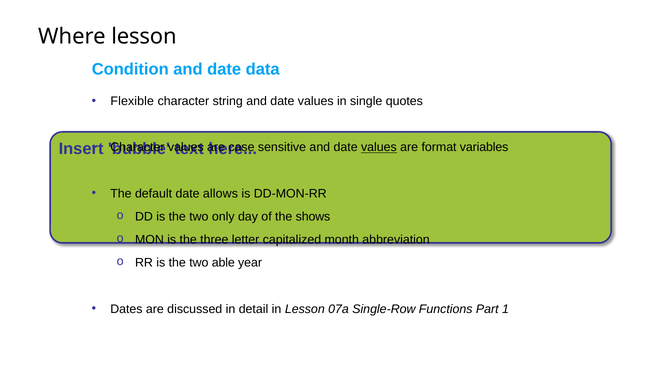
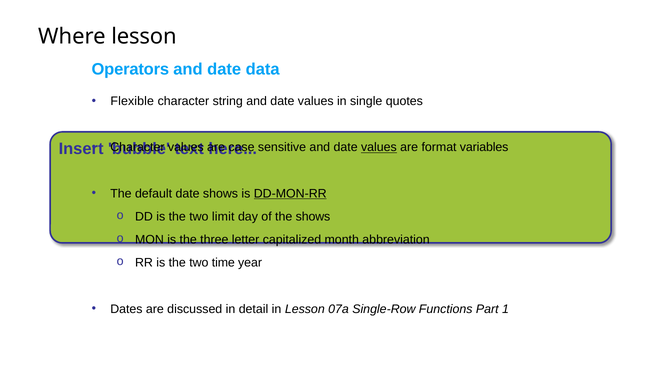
Condition: Condition -> Operators
date allows: allows -> shows
DD-MON-RR underline: none -> present
only: only -> limit
able: able -> time
